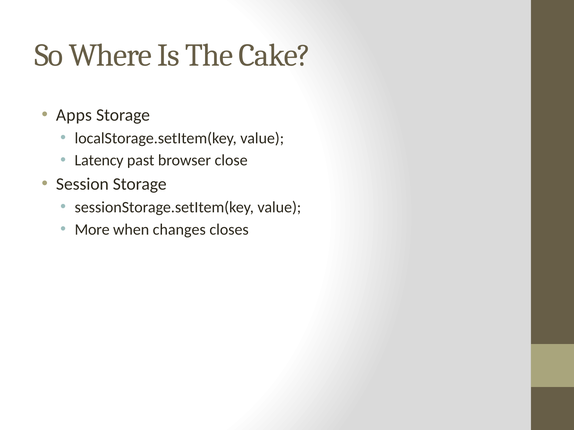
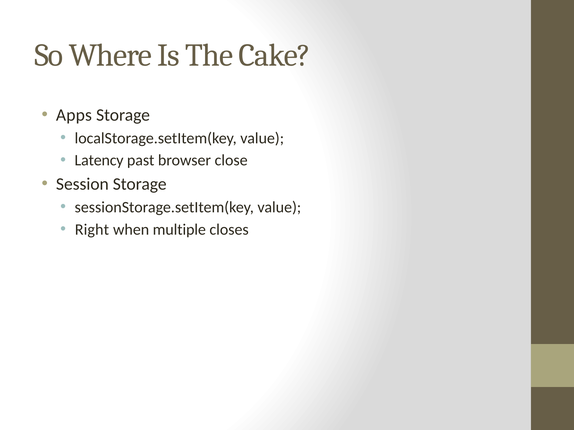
More: More -> Right
changes: changes -> multiple
